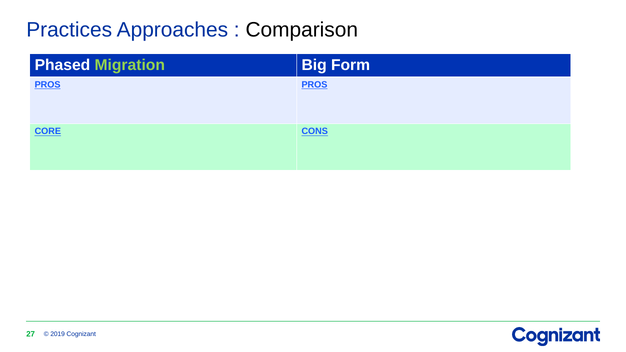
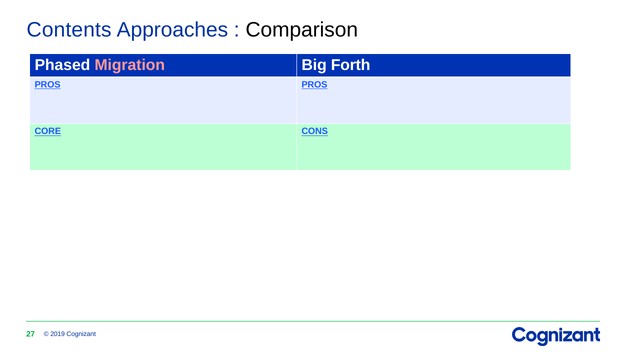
Practices: Practices -> Contents
Migration colour: light green -> pink
Form: Form -> Forth
